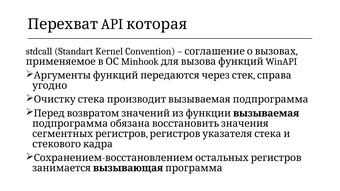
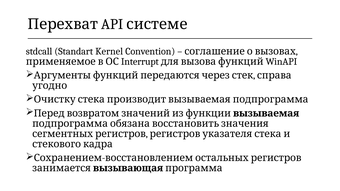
которая: которая -> системе
Minhook: Minhook -> Interrupt
